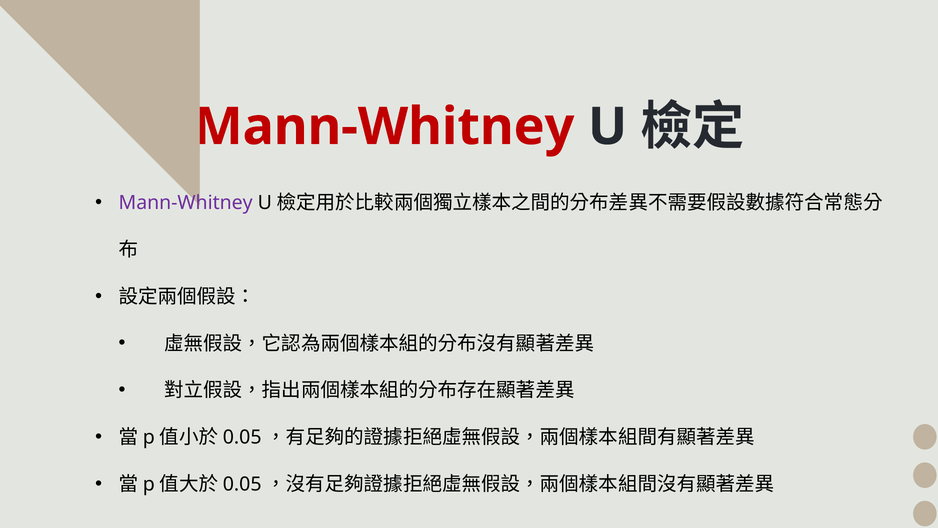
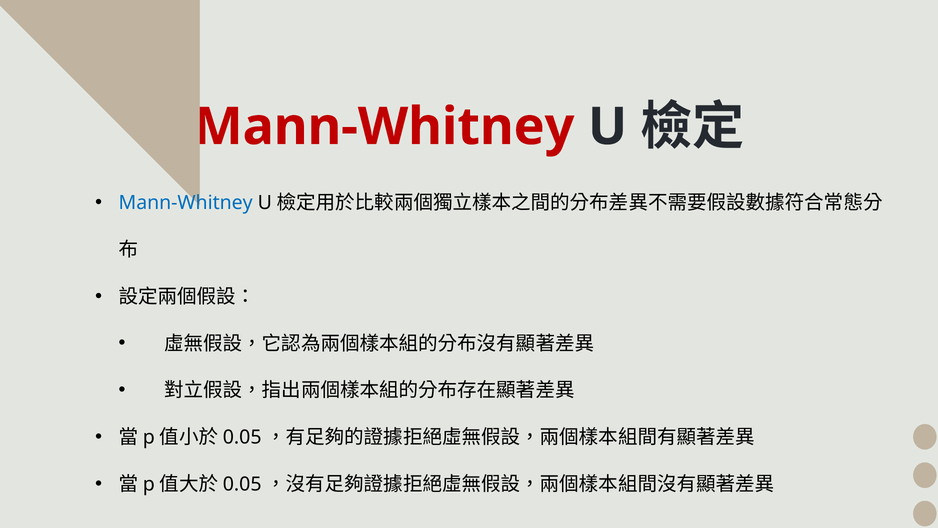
Mann-Whitney at (186, 203) colour: purple -> blue
